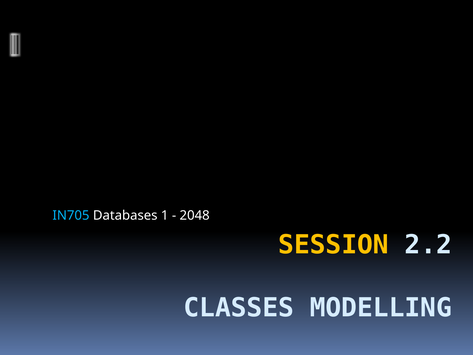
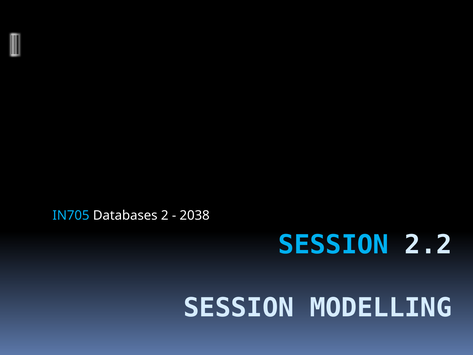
1: 1 -> 2
2048: 2048 -> 2038
SESSION at (334, 245) colour: yellow -> light blue
CLASSES at (239, 308): CLASSES -> SESSION
